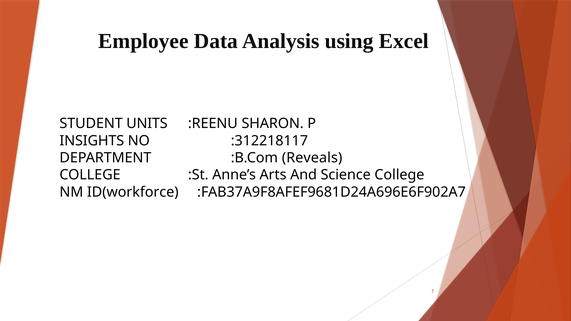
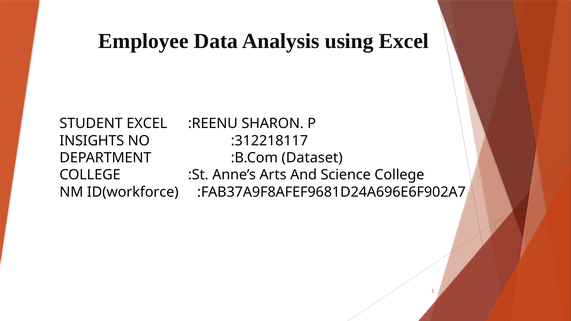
STUDENT UNITS: UNITS -> EXCEL
Reveals: Reveals -> Dataset
